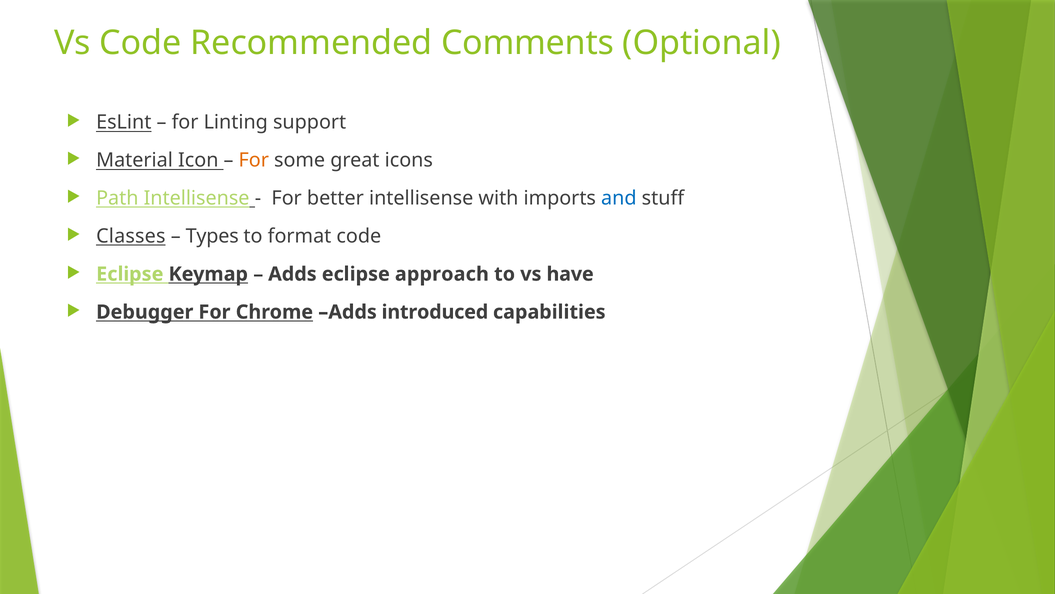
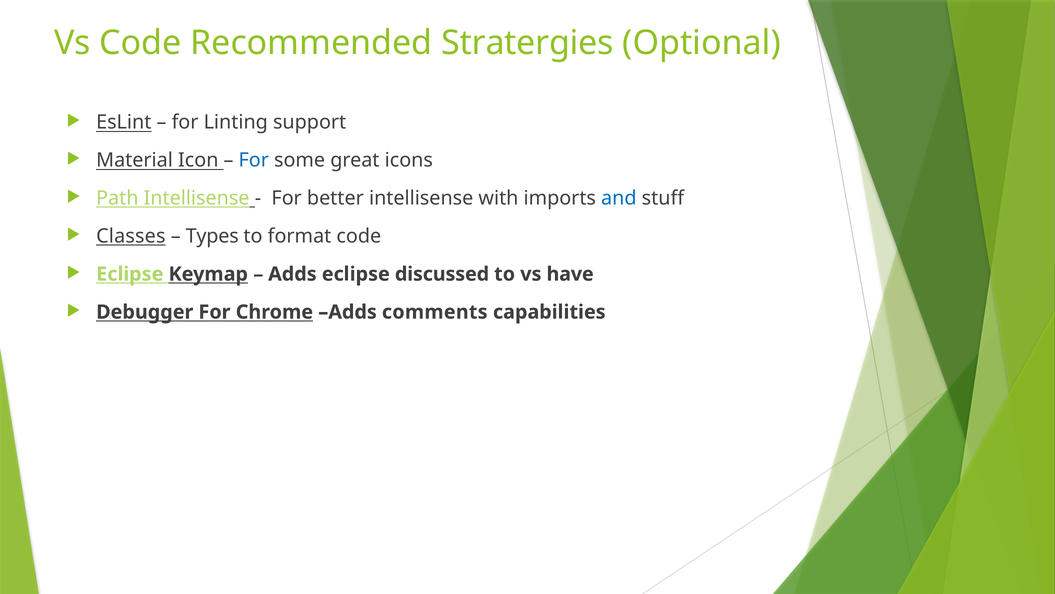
Comments: Comments -> Stratergies
For at (254, 160) colour: orange -> blue
approach: approach -> discussed
introduced: introduced -> comments
